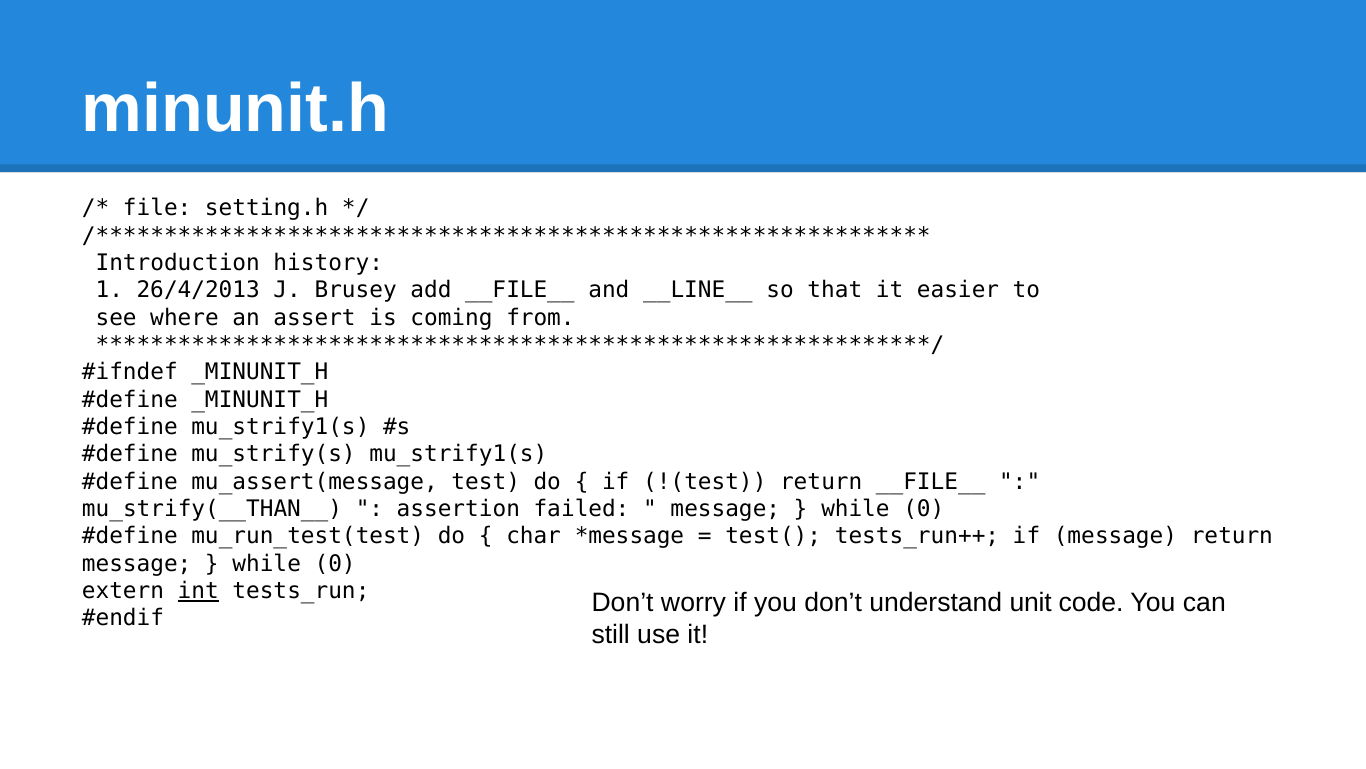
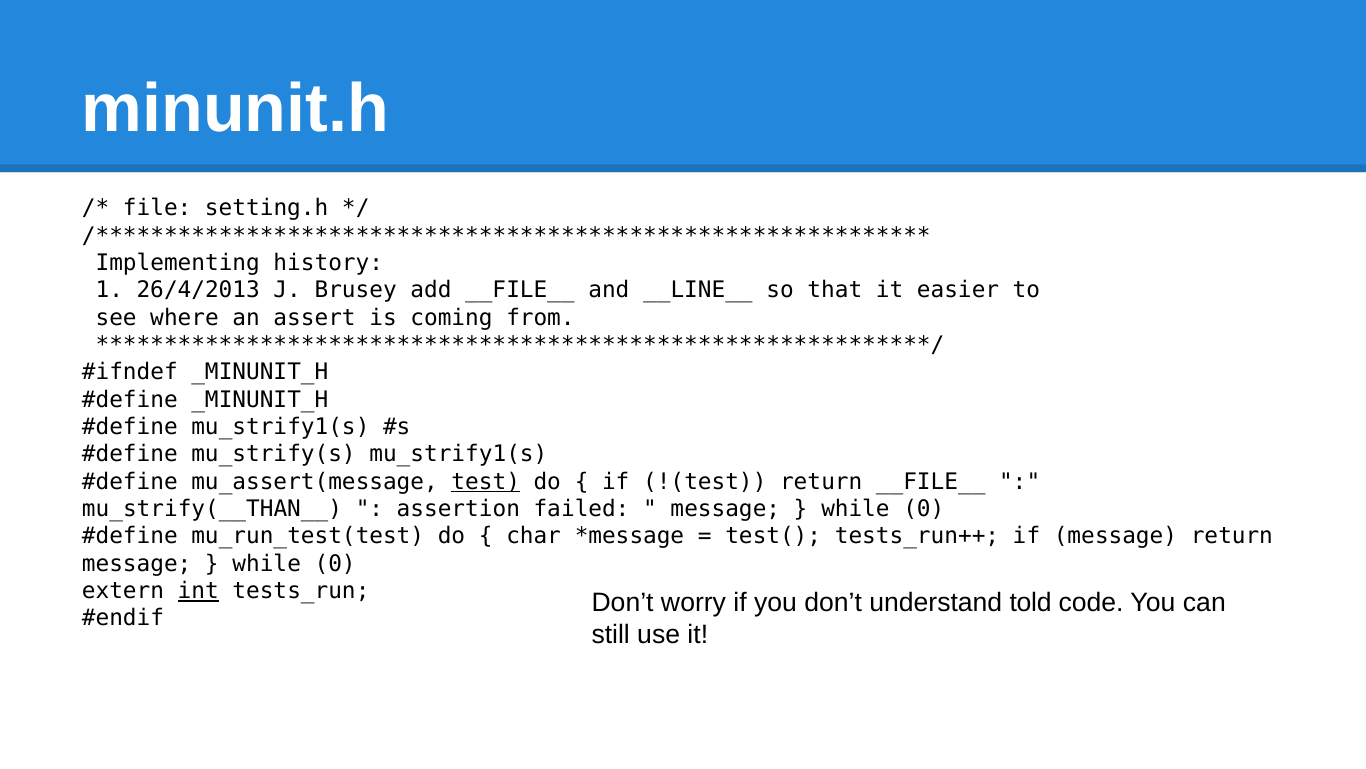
Introduction: Introduction -> Implementing
test underline: none -> present
unit: unit -> told
